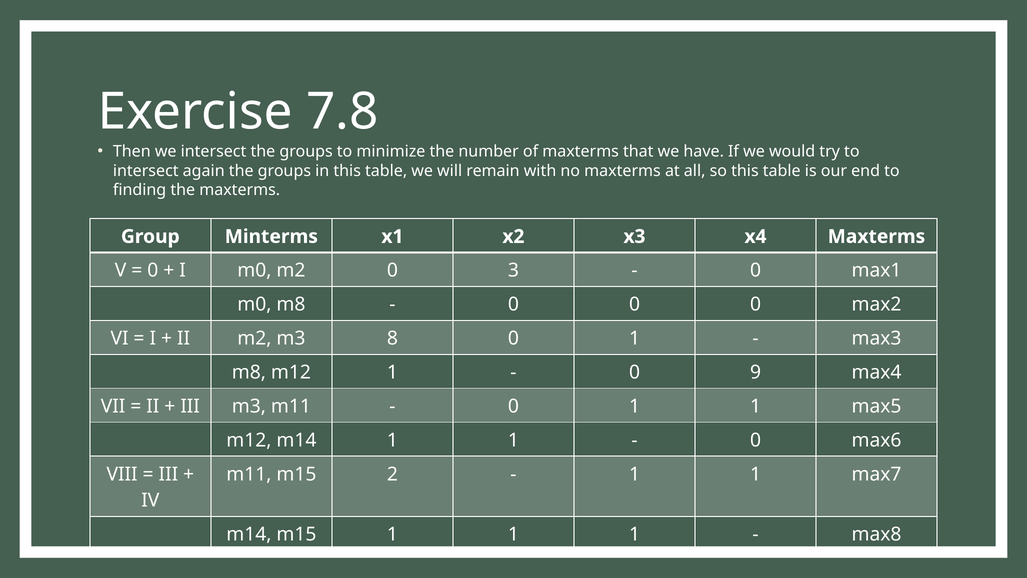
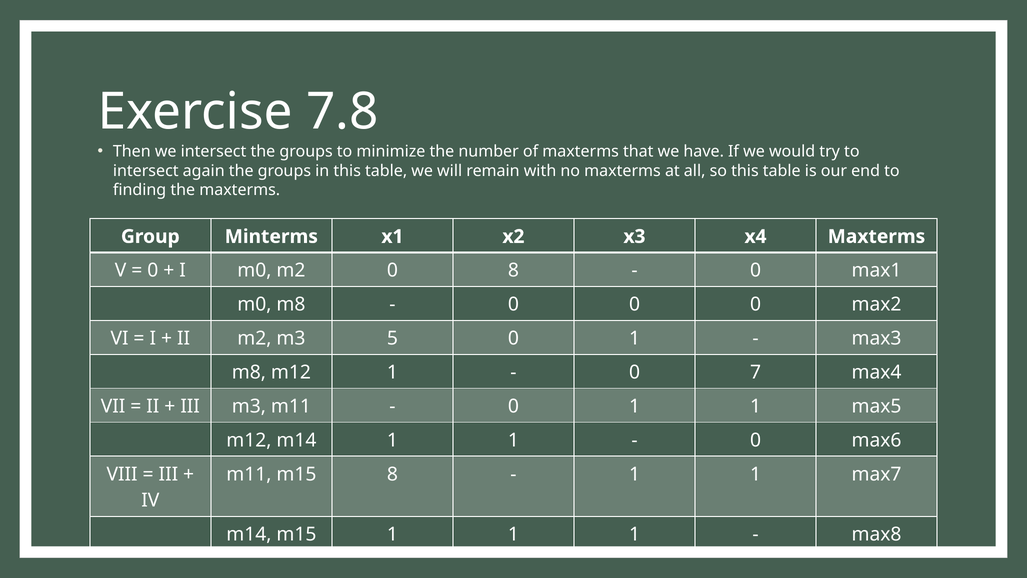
0 3: 3 -> 8
8: 8 -> 5
9: 9 -> 7
m15 2: 2 -> 8
